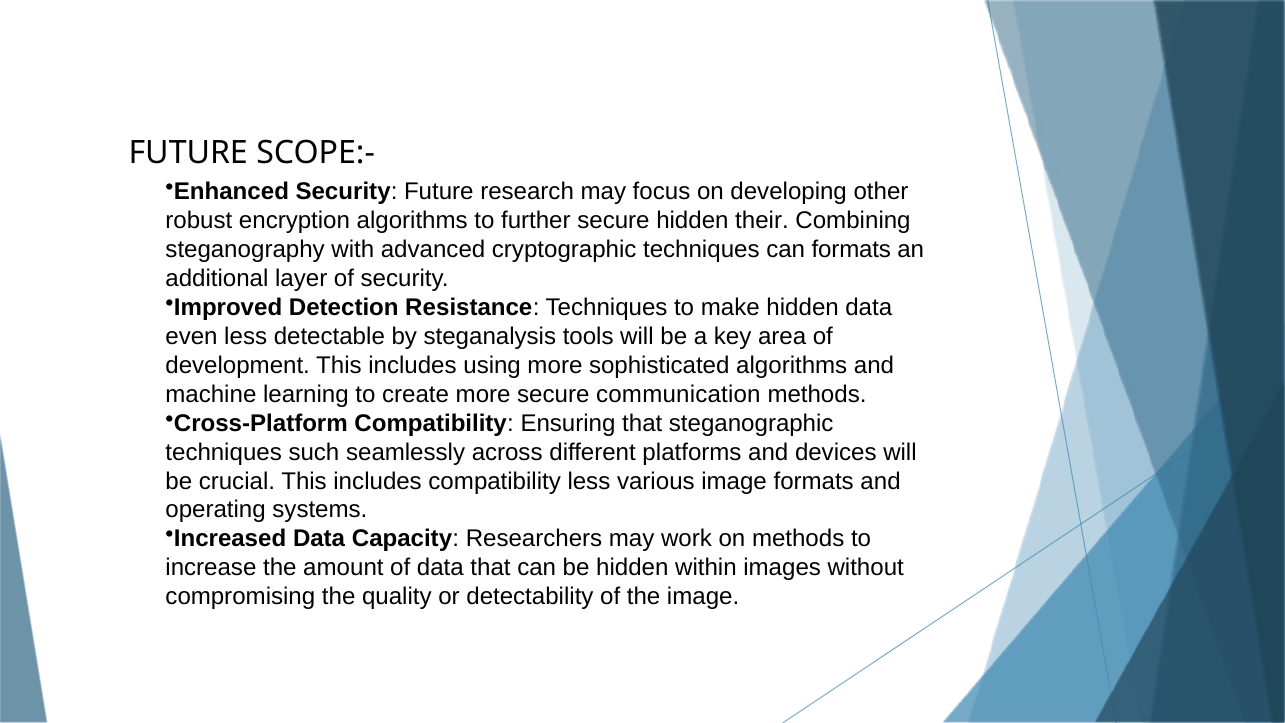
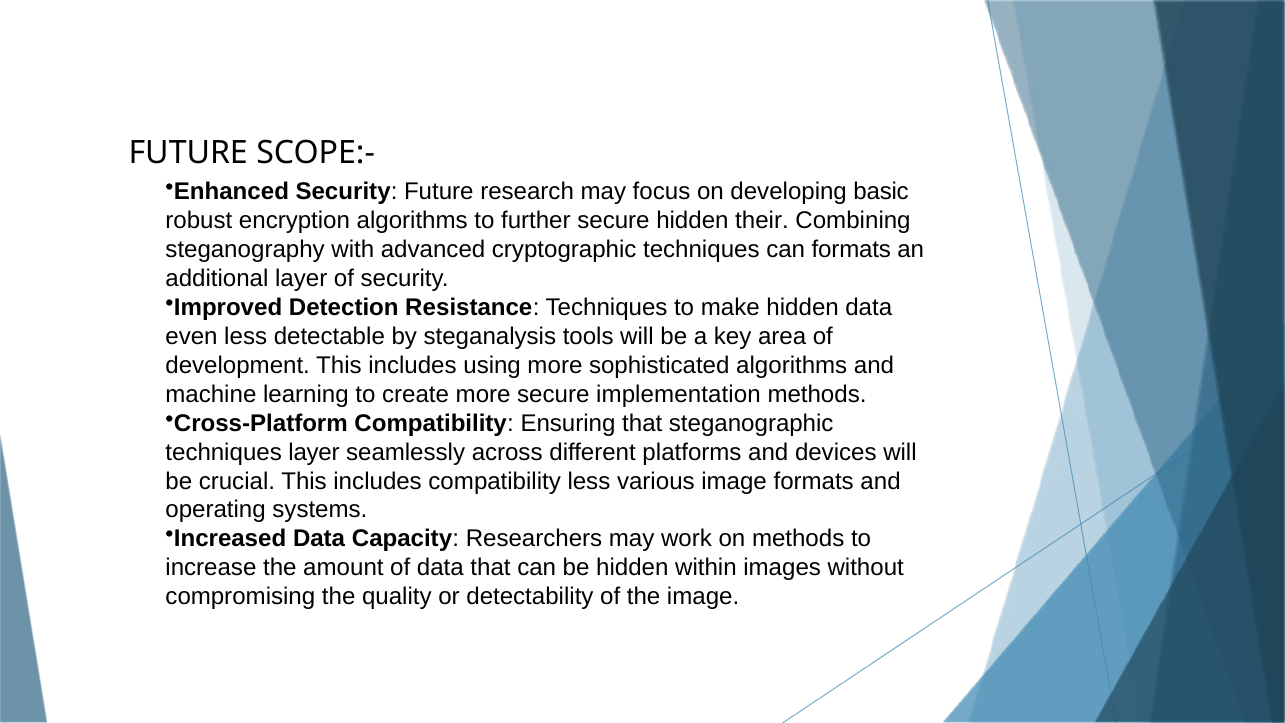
other: other -> basic
communication: communication -> implementation
techniques such: such -> layer
